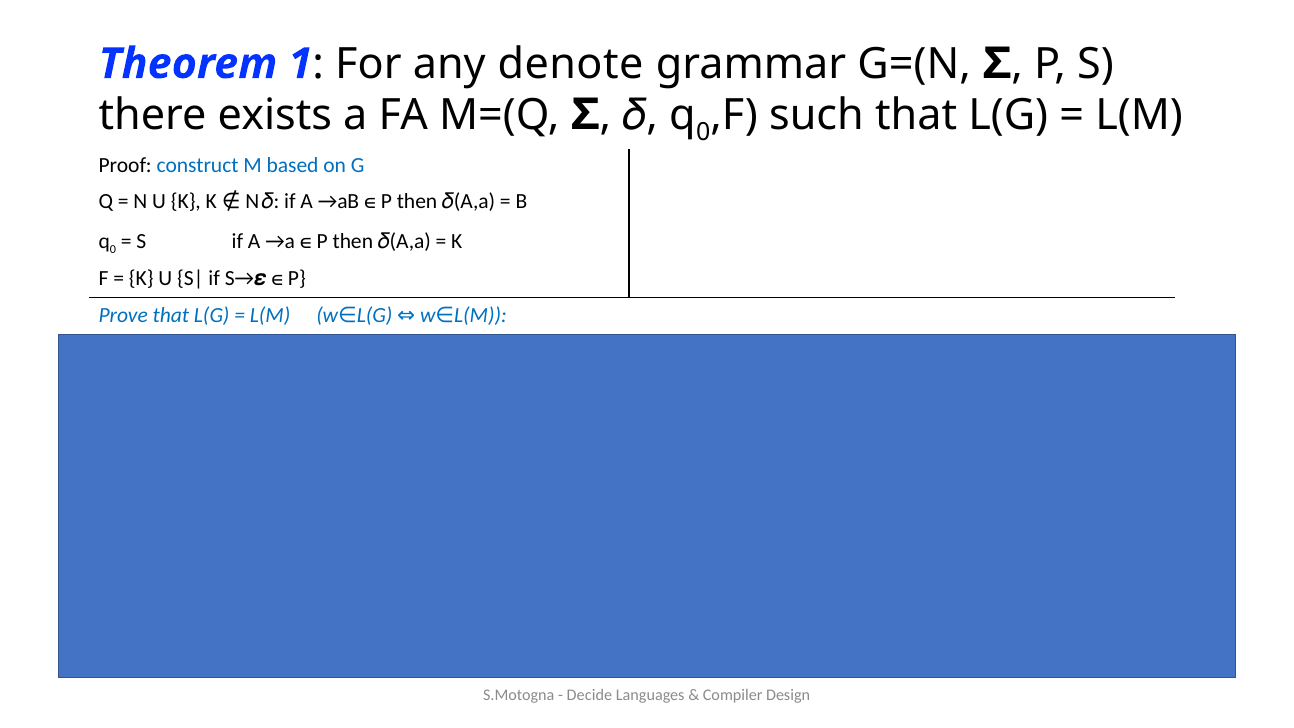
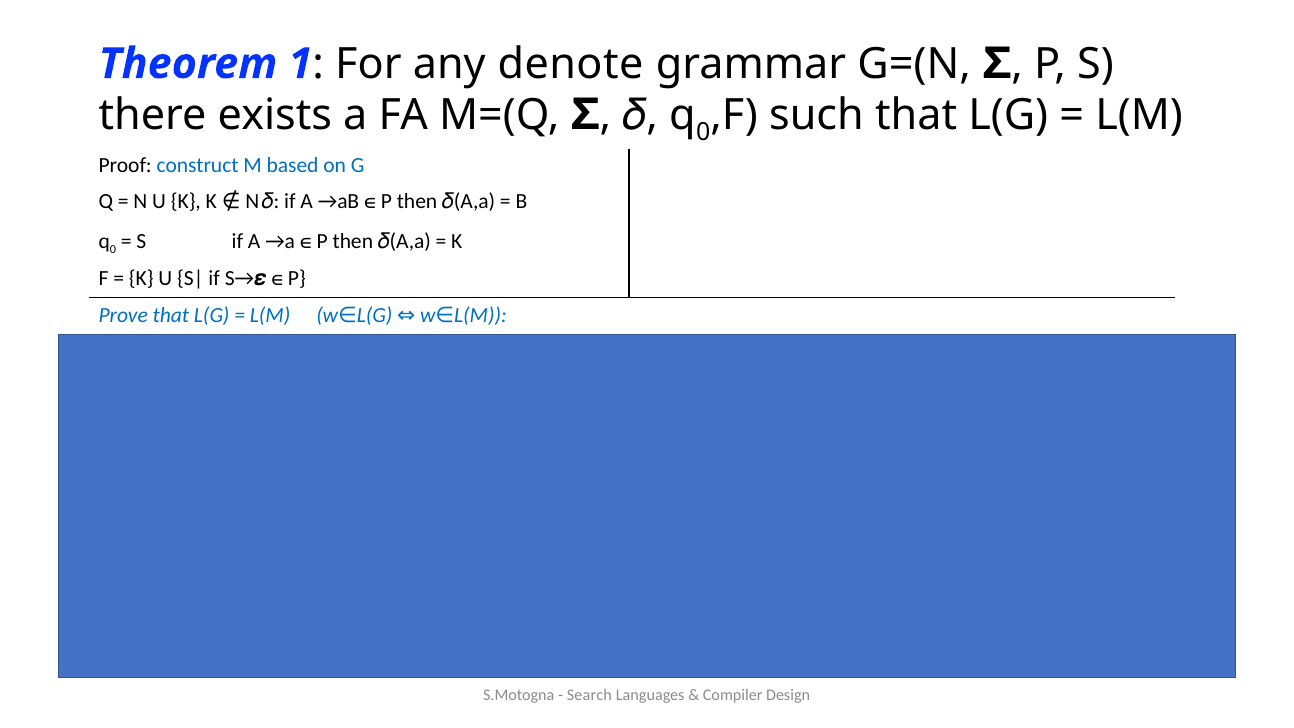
Decide: Decide -> Search
